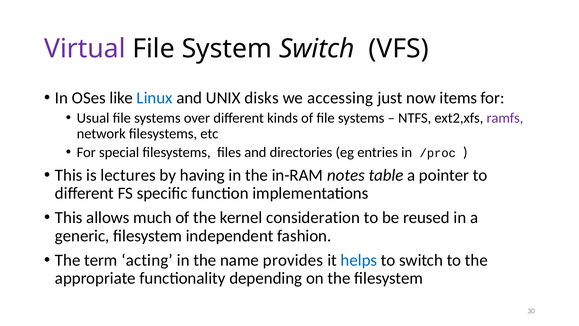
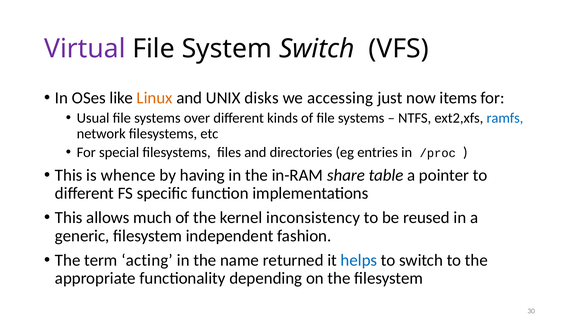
Linux colour: blue -> orange
ramfs colour: purple -> blue
lectures: lectures -> whence
notes: notes -> share
consideration: consideration -> inconsistency
provides: provides -> returned
